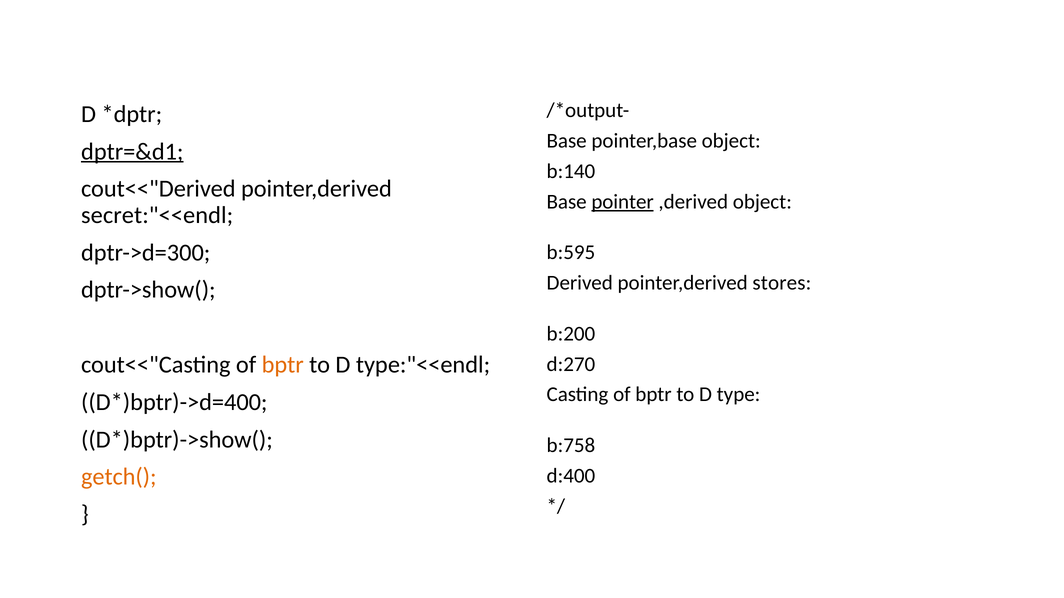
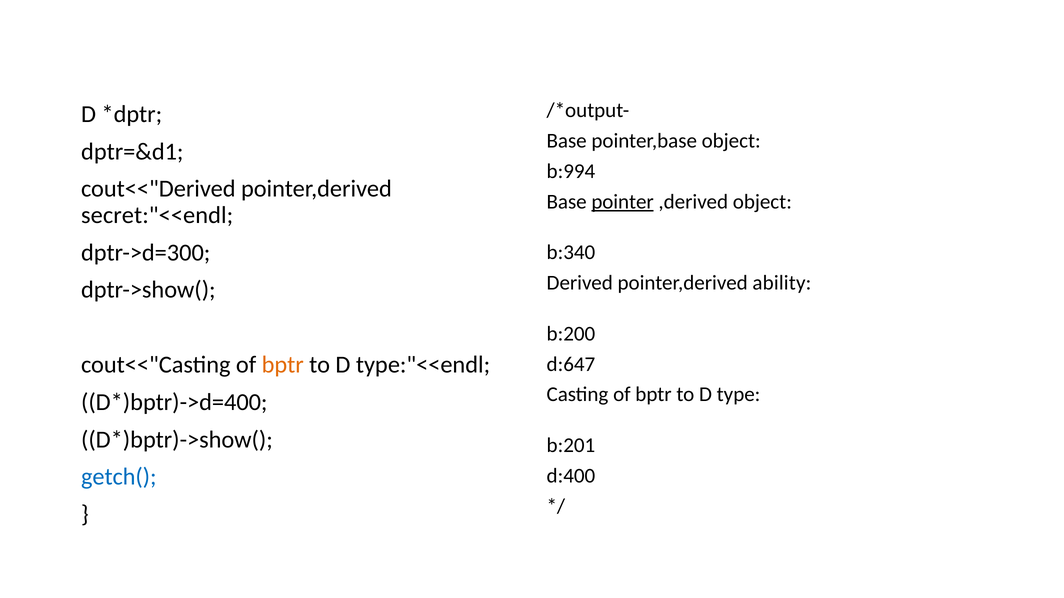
dptr=&d1 underline: present -> none
b:140: b:140 -> b:994
b:595: b:595 -> b:340
stores: stores -> ability
d:270: d:270 -> d:647
b:758: b:758 -> b:201
getch( colour: orange -> blue
